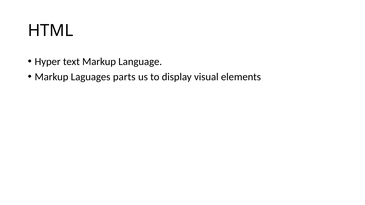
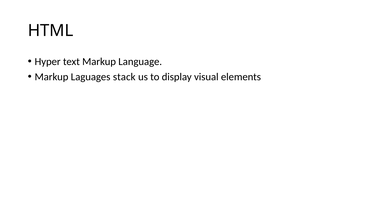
parts: parts -> stack
